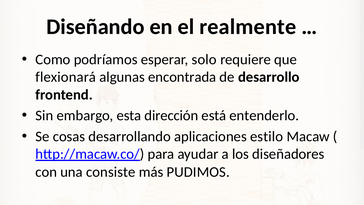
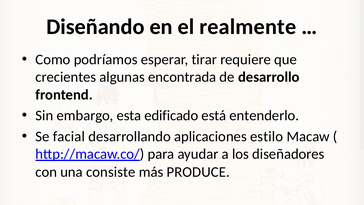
solo: solo -> tirar
flexionará: flexionará -> crecientes
dirección: dirección -> edificado
cosas: cosas -> facial
PUDIMOS: PUDIMOS -> PRODUCE
